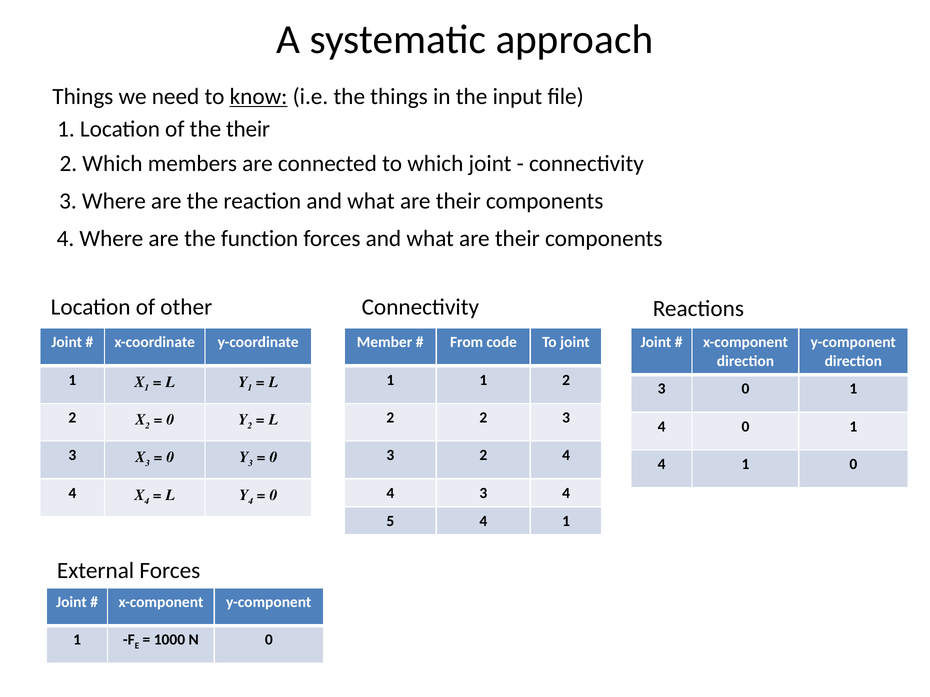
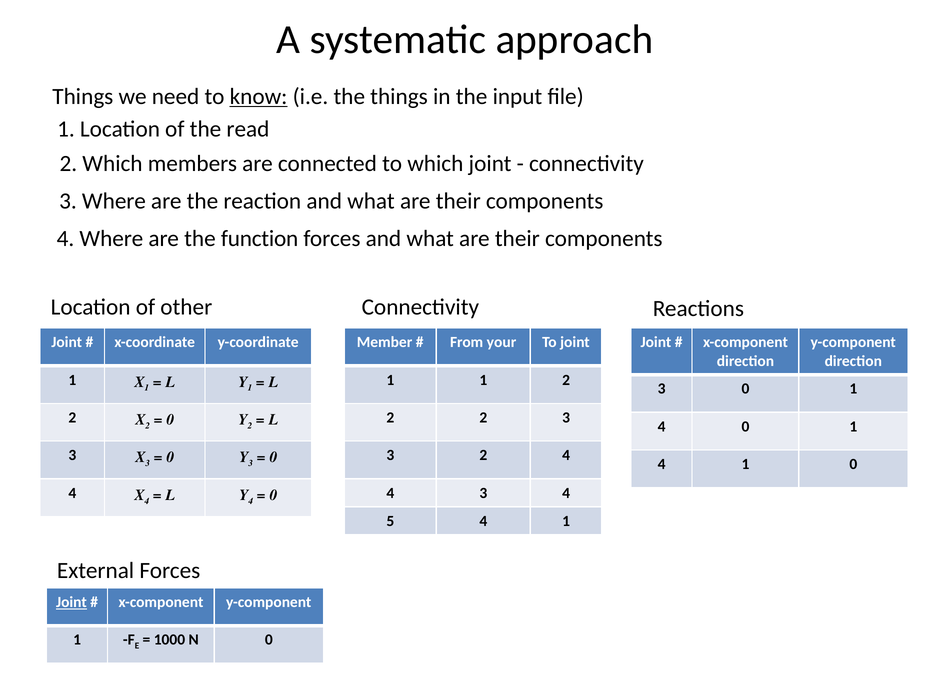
the their: their -> read
code: code -> your
Joint at (71, 603) underline: none -> present
